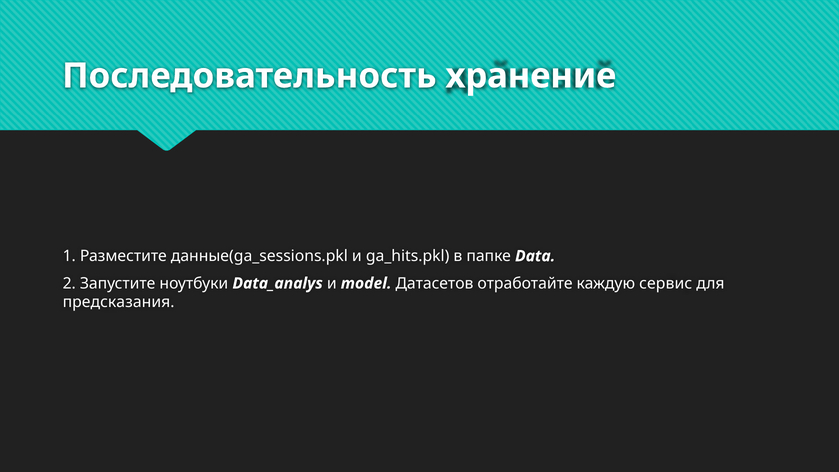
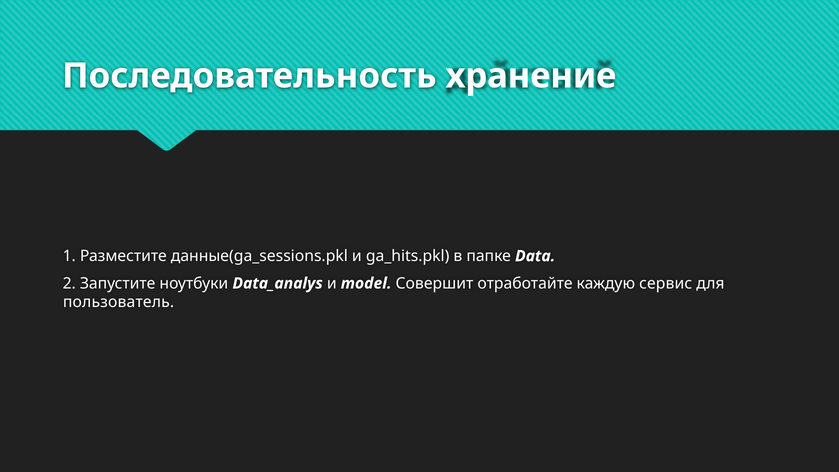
Датасетов: Датасетов -> Совершит
предсказания: предсказания -> пользователь
